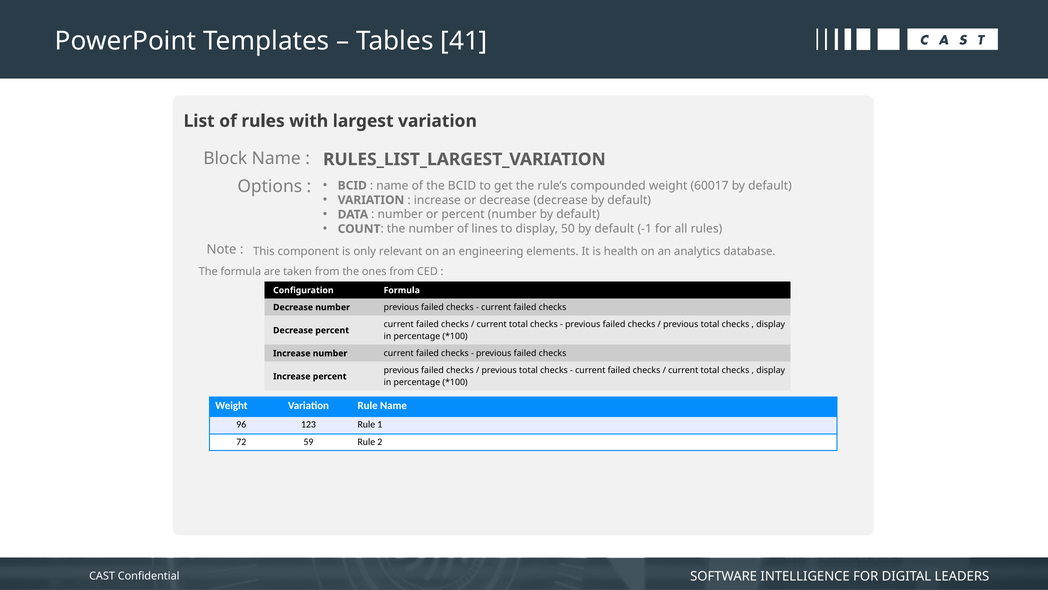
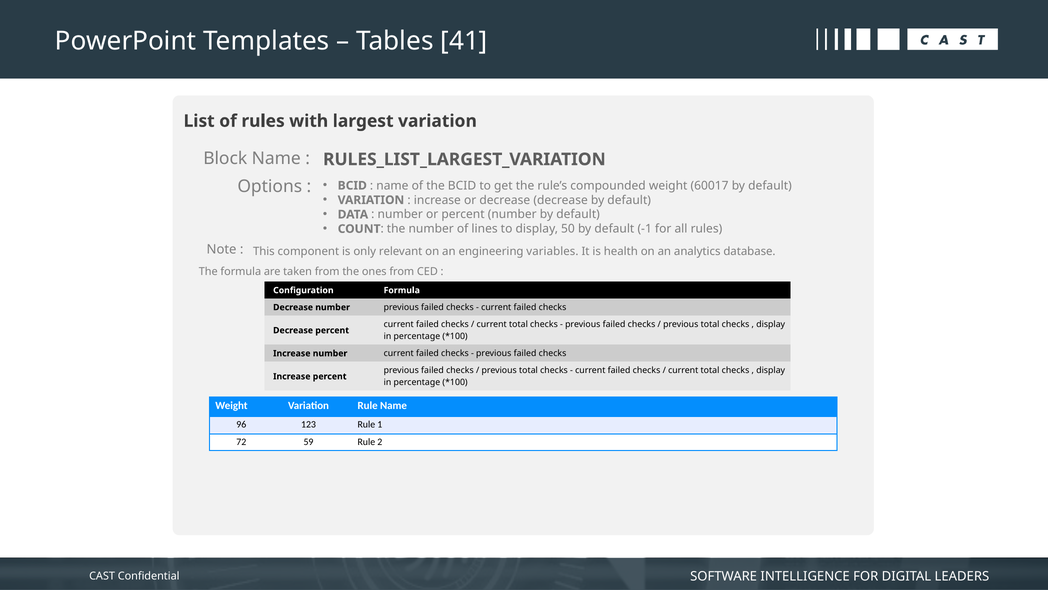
elements: elements -> variables
